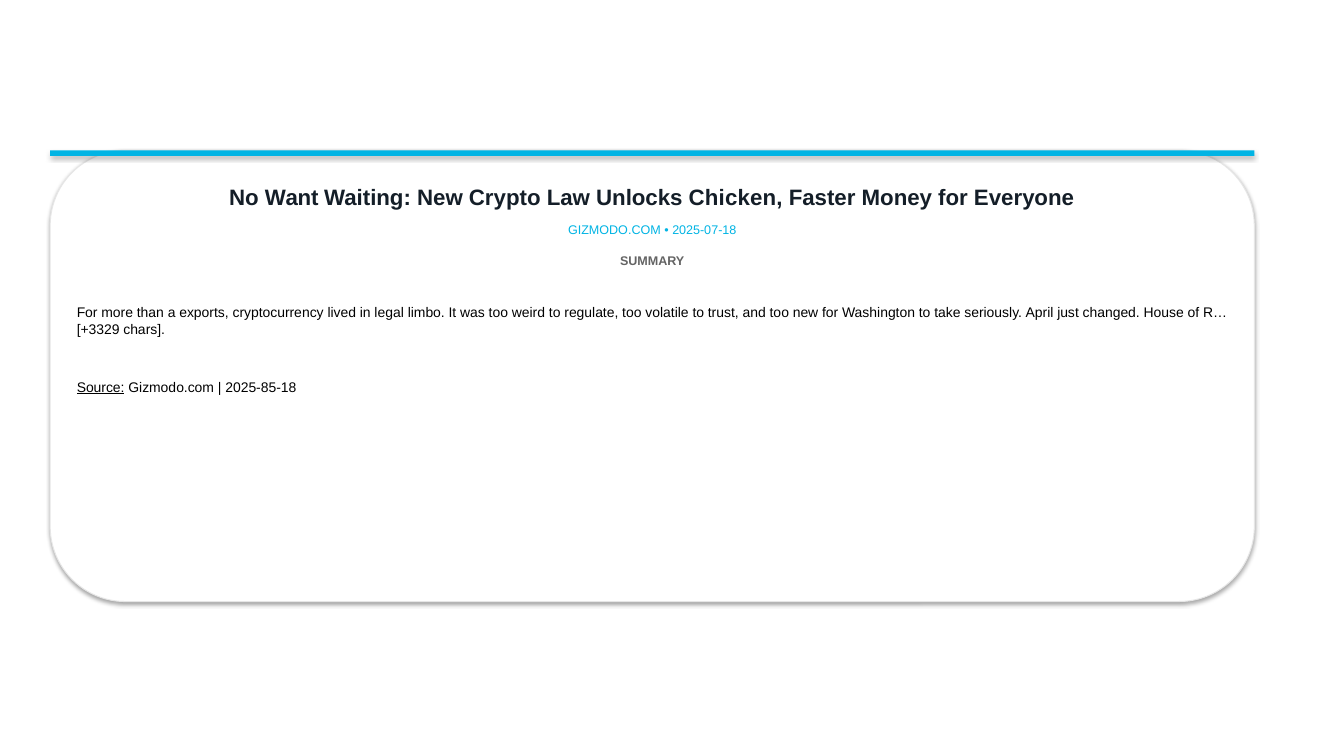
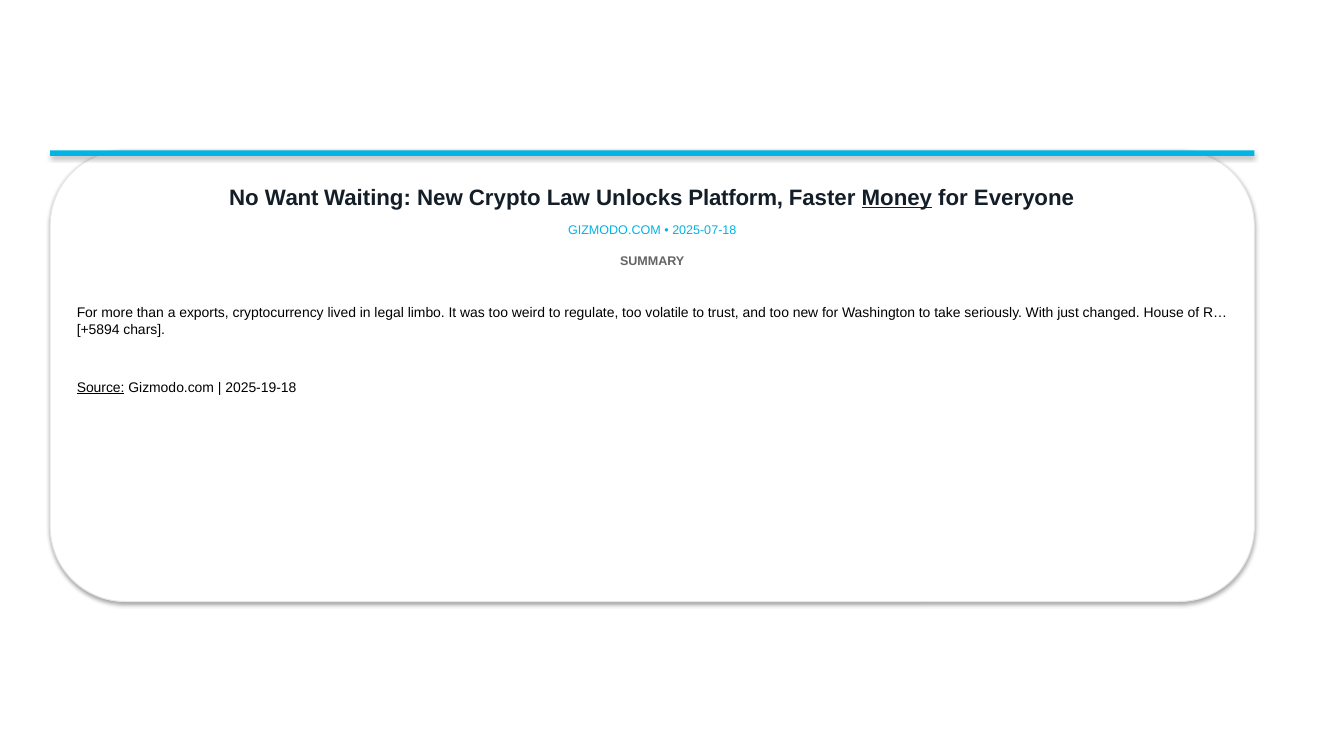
Chicken: Chicken -> Platform
Money underline: none -> present
April: April -> With
+3329: +3329 -> +5894
2025-85-18: 2025-85-18 -> 2025-19-18
